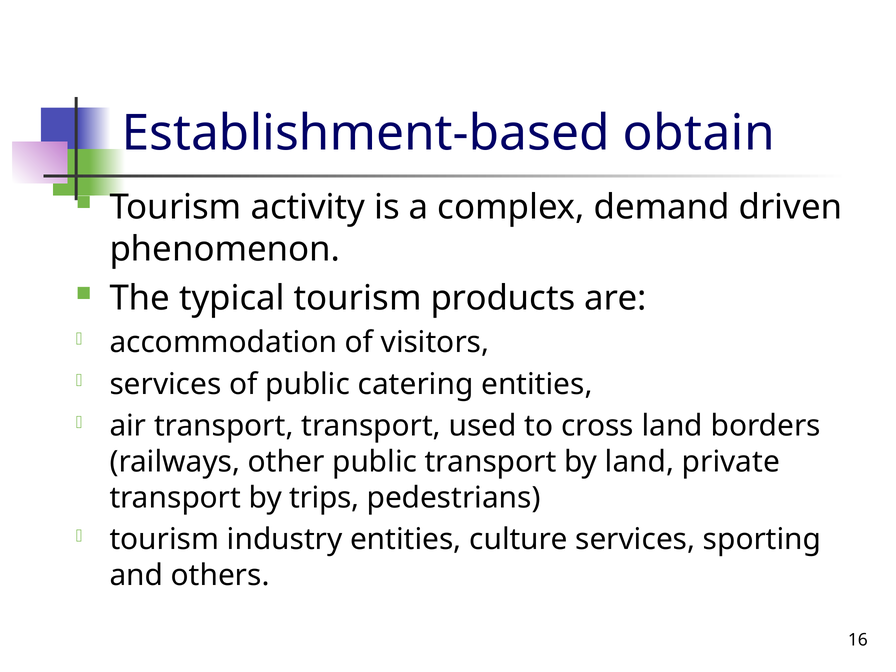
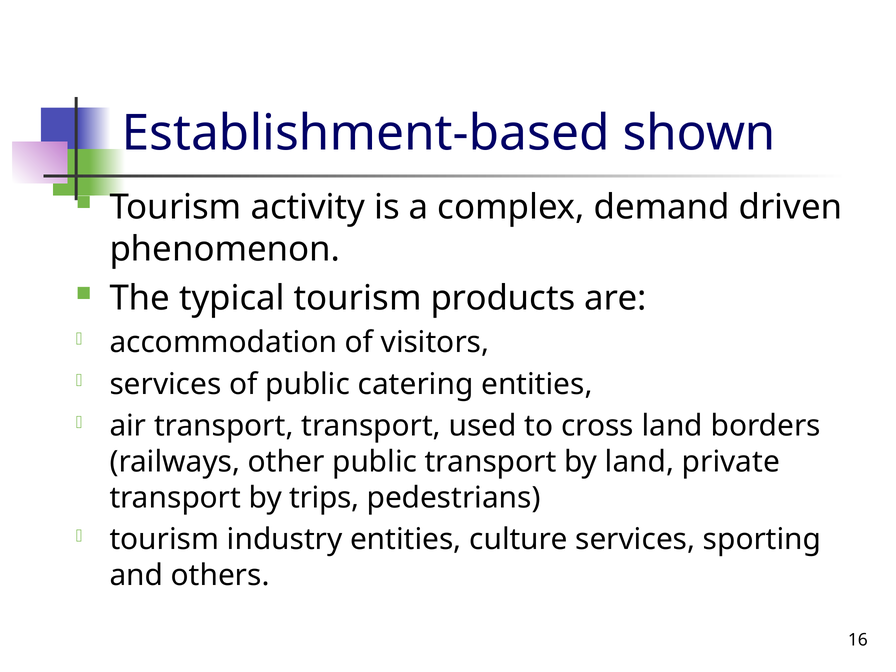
obtain: obtain -> shown
